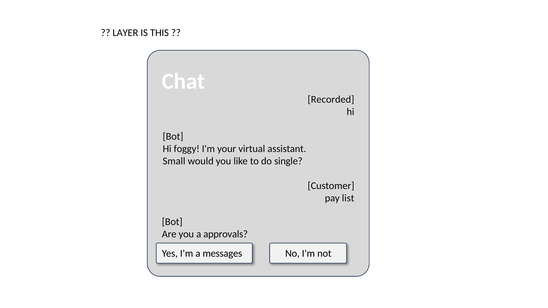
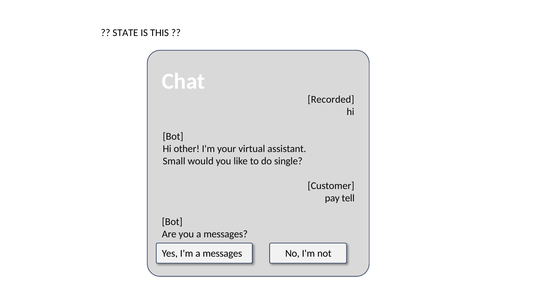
LAYER: LAYER -> STATE
foggy: foggy -> other
list: list -> tell
you a approvals: approvals -> messages
